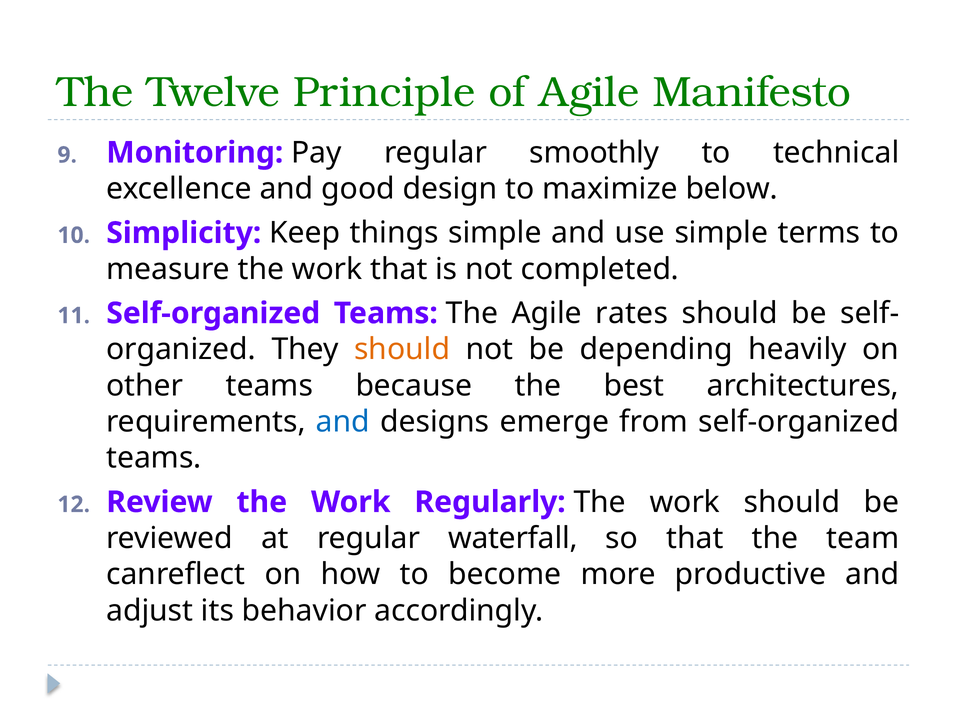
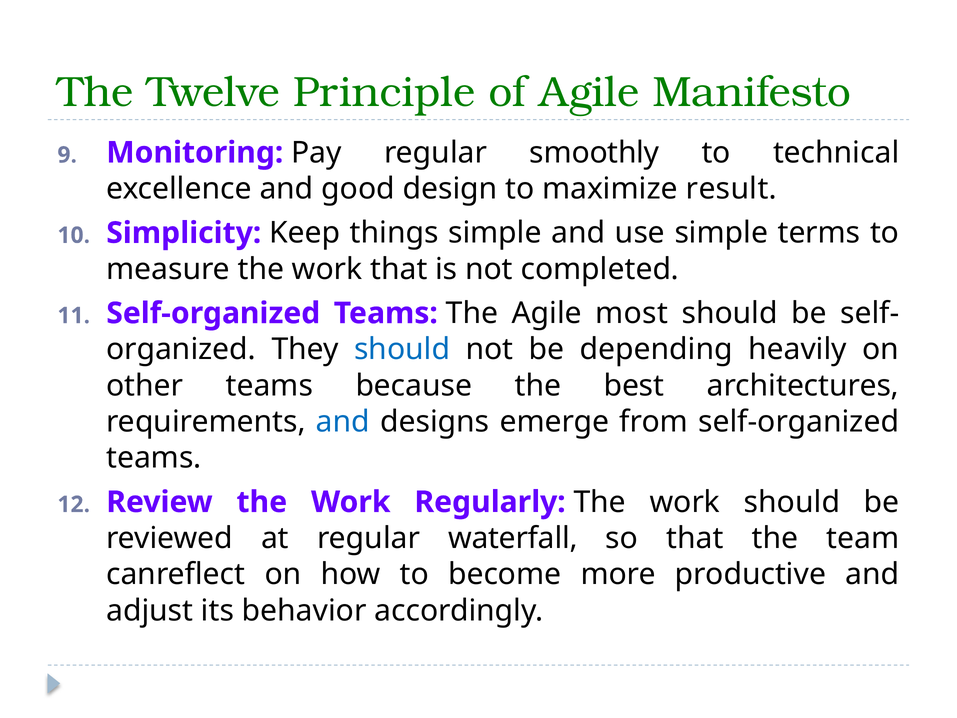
below: below -> result
rates: rates -> most
should at (402, 349) colour: orange -> blue
